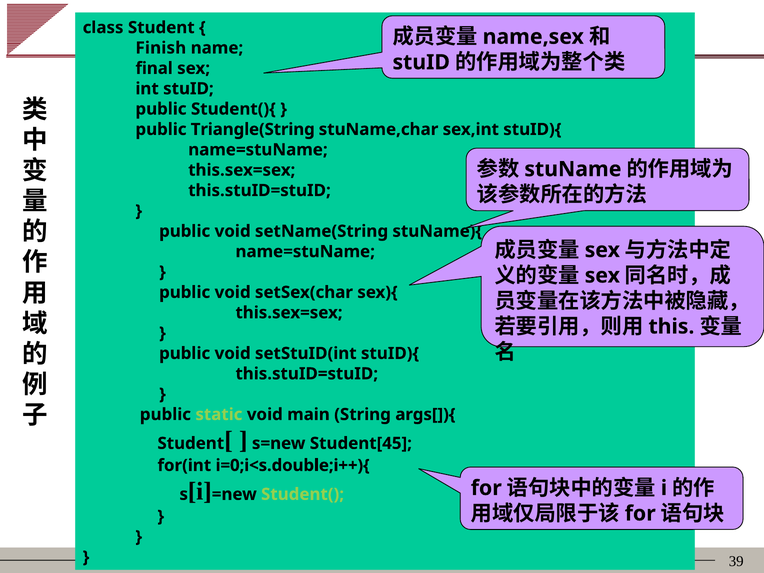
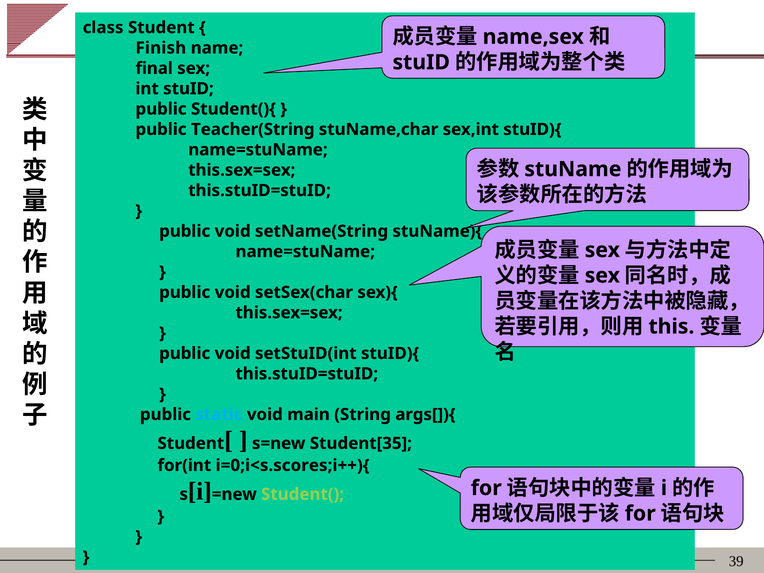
Triangle(String: Triangle(String -> Teacher(String
static colour: light green -> light blue
Student[45: Student[45 -> Student[35
i=0;i<s.double;i++){: i=0;i<s.double;i++){ -> i=0;i<s.scores;i++){
